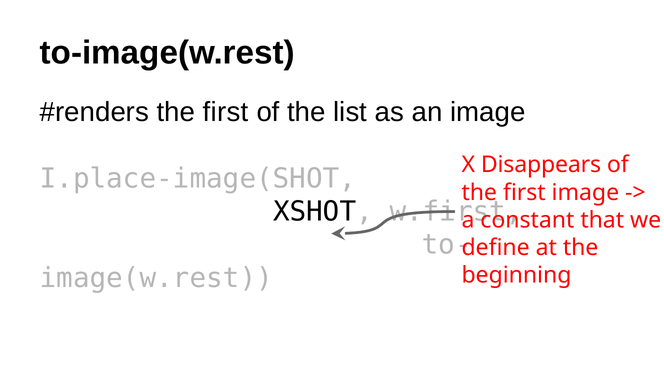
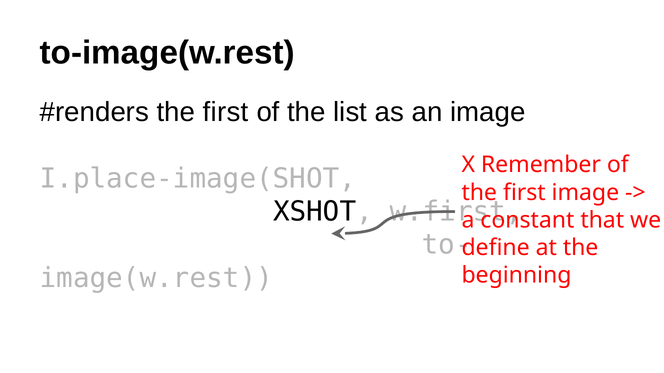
Disappears: Disappears -> Remember
